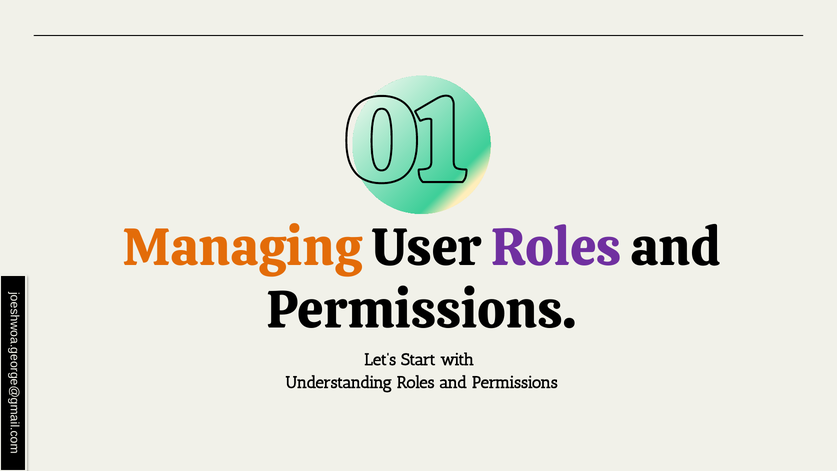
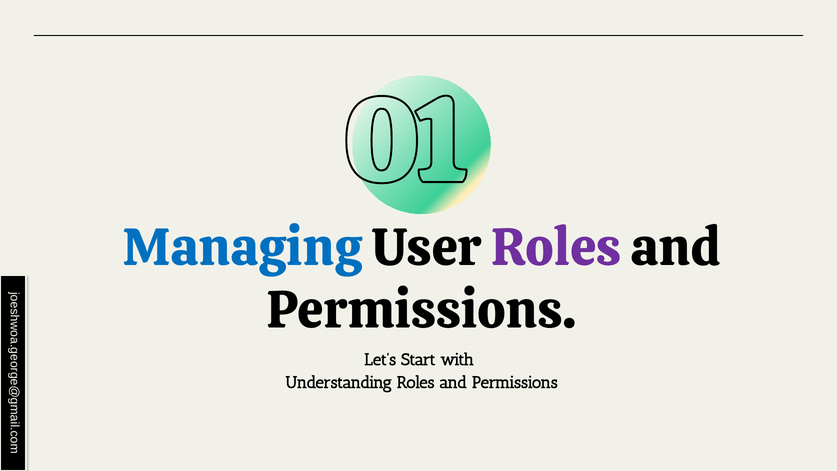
Managing colour: orange -> blue
